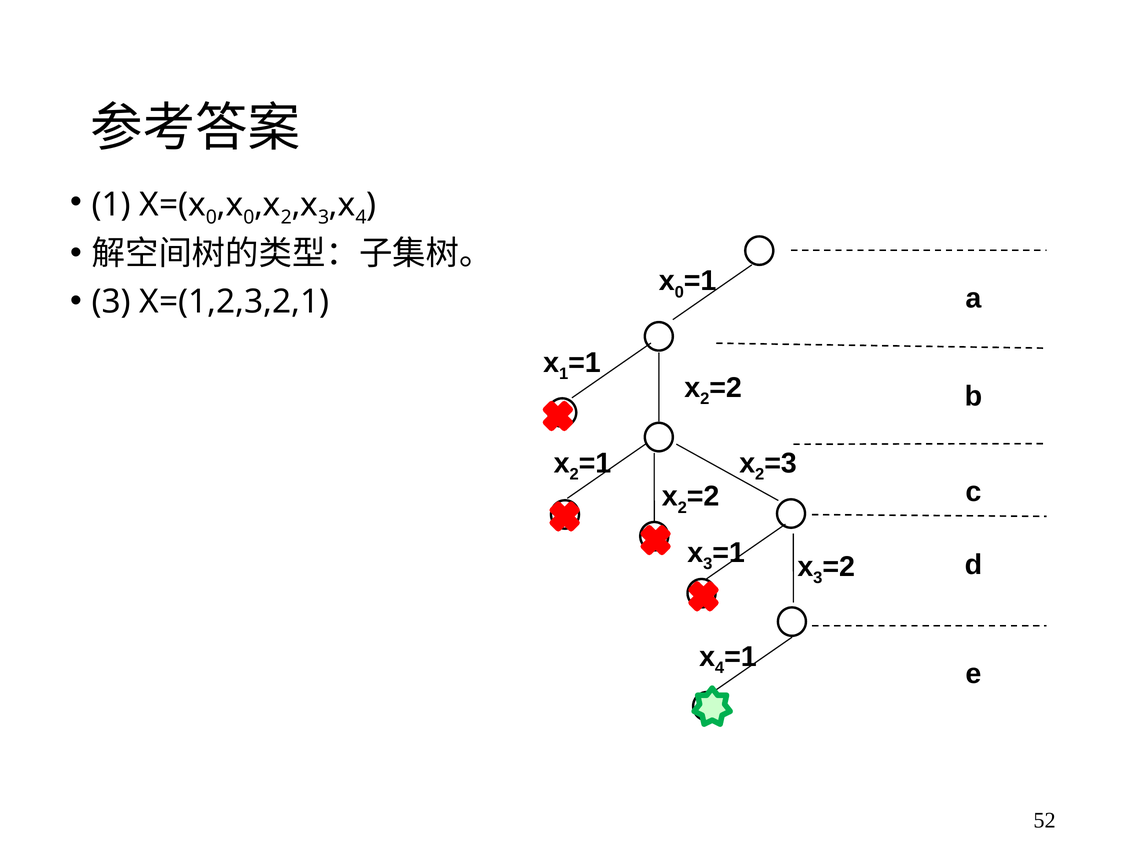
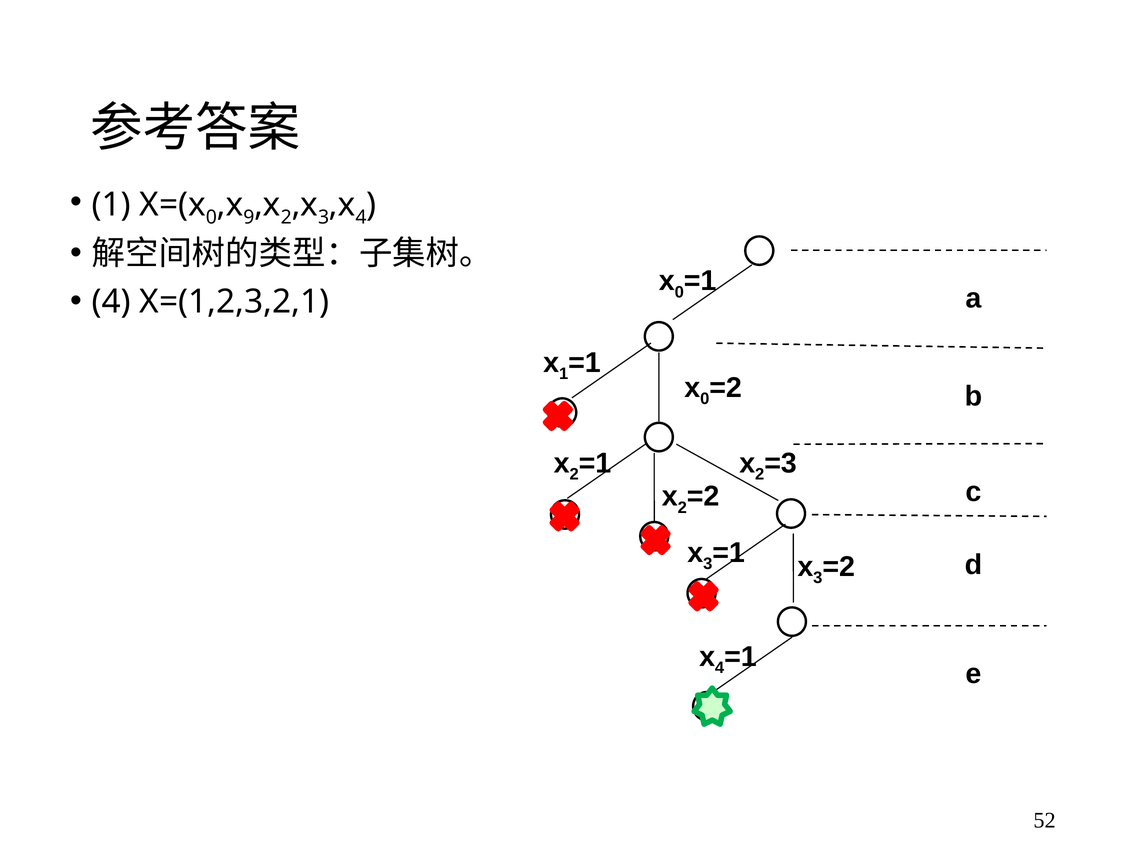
0 at (249, 218): 0 -> 9
3 at (111, 302): 3 -> 4
2 at (705, 399): 2 -> 0
